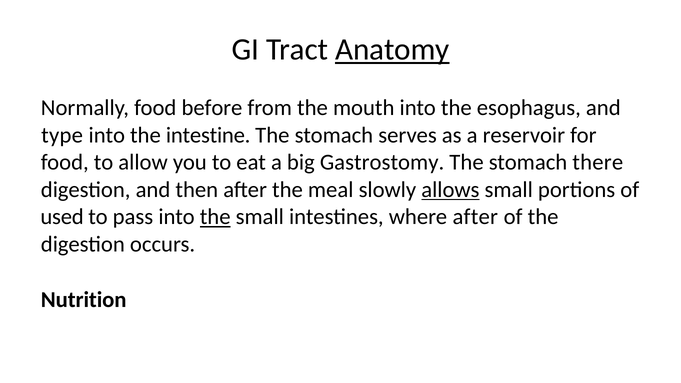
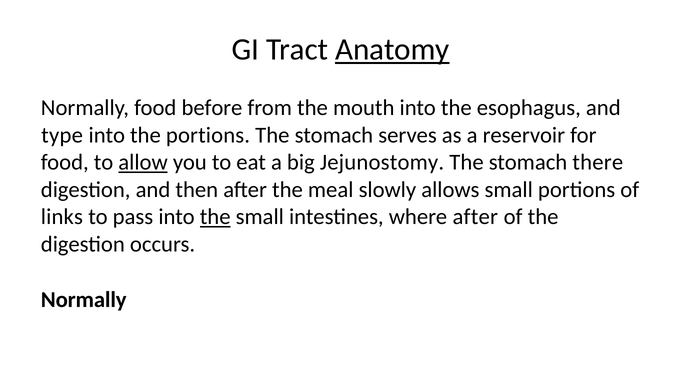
the intestine: intestine -> portions
allow underline: none -> present
Gastrostomy: Gastrostomy -> Jejunostomy
allows underline: present -> none
used: used -> links
Nutrition at (84, 300): Nutrition -> Normally
